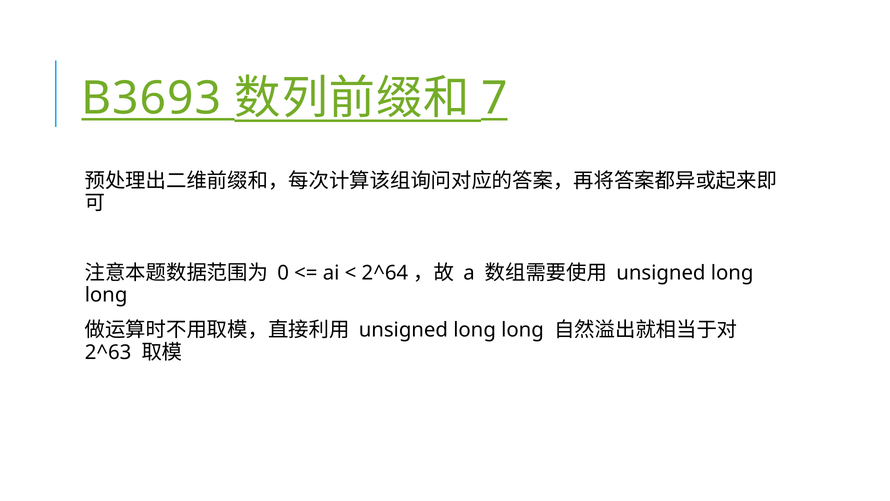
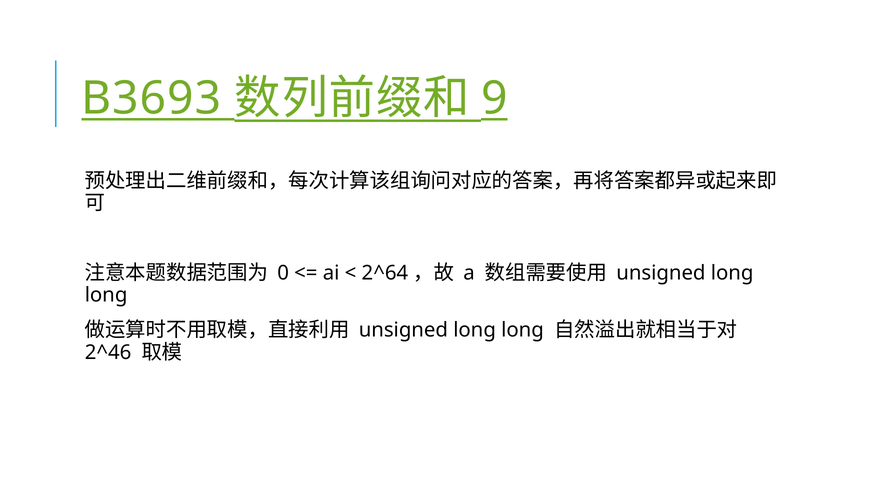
7: 7 -> 9
2^63: 2^63 -> 2^46
